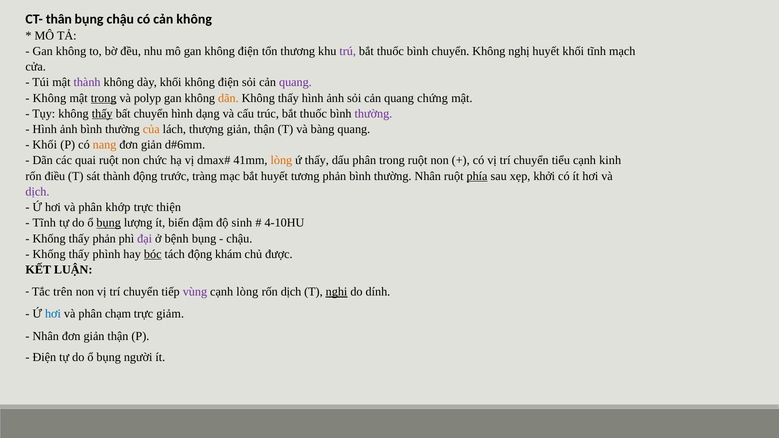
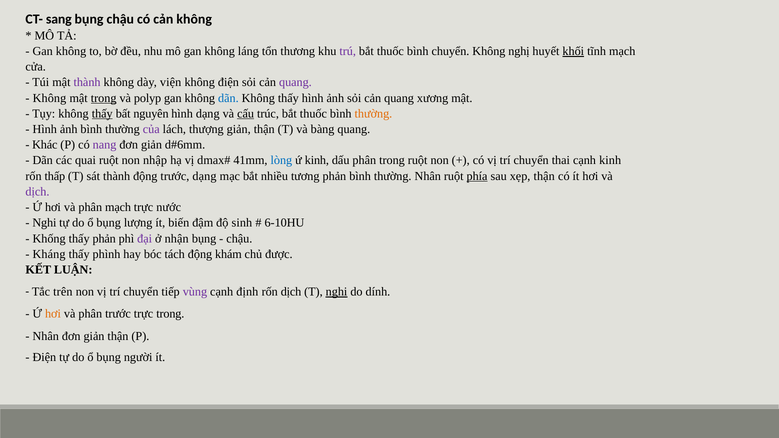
thân: thân -> sang
gan không điện: điện -> láng
khối at (573, 51) underline: none -> present
dày khối: khối -> viện
dãn at (228, 98) colour: orange -> blue
chứng: chứng -> xương
bất chuyển: chuyển -> nguyên
cấu underline: none -> present
thường at (373, 114) colour: purple -> orange
của colour: orange -> purple
Khối at (45, 145): Khối -> Khác
nang colour: orange -> purple
chức: chức -> nhập
lòng at (281, 161) colour: orange -> blue
ứ thấy: thấy -> kinh
tiểu: tiểu -> thai
điều: điều -> thấp
trước tràng: tràng -> dạng
bắt huyết: huyết -> nhiều
xẹp khởi: khởi -> thận
phân khớp: khớp -> mạch
thiện: thiện -> nước
Tĩnh at (44, 223): Tĩnh -> Nghi
bụng at (109, 223) underline: present -> none
4-10HU: 4-10HU -> 6-10HU
bệnh: bệnh -> nhận
Khống at (49, 254): Khống -> Kháng
bóc underline: present -> none
cạnh lòng: lòng -> định
hơi at (53, 314) colour: blue -> orange
phân chạm: chạm -> trước
trực giảm: giảm -> trong
